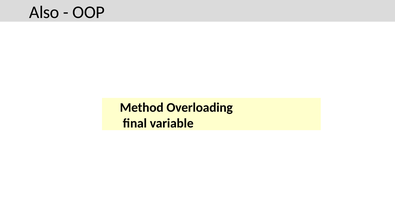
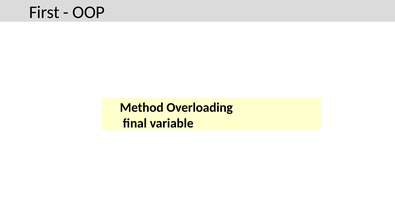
Also: Also -> First
